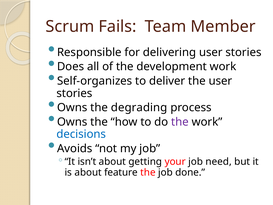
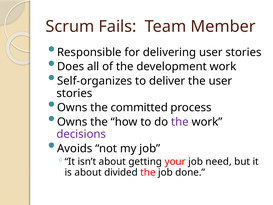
degrading: degrading -> committed
decisions colour: blue -> purple
feature: feature -> divided
